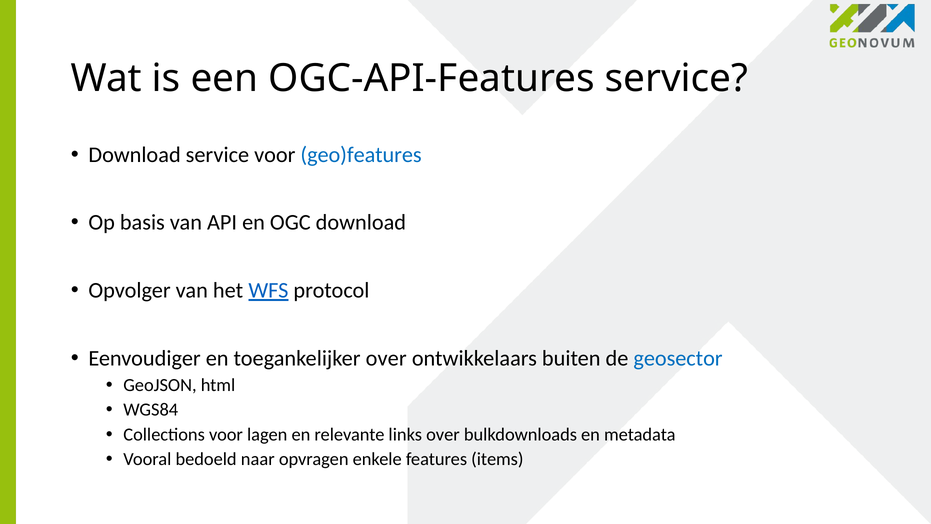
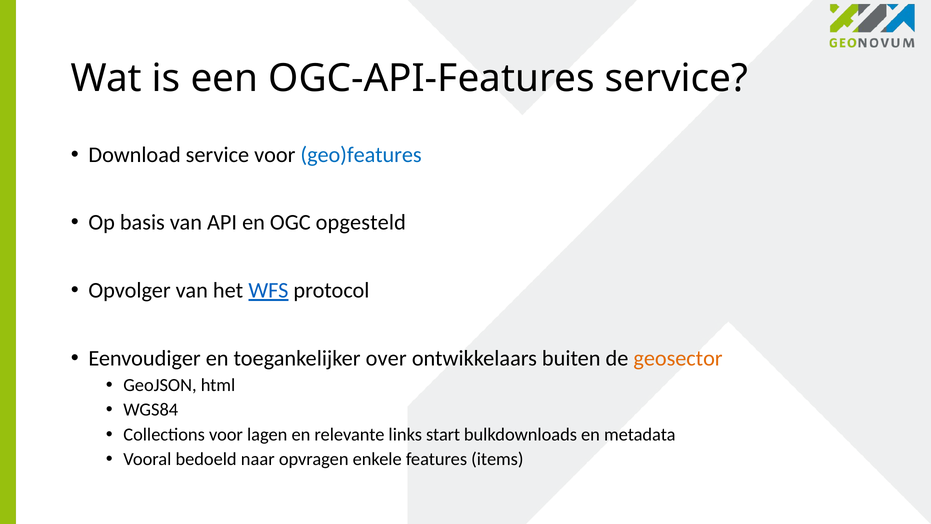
OGC download: download -> opgesteld
geosector colour: blue -> orange
links over: over -> start
